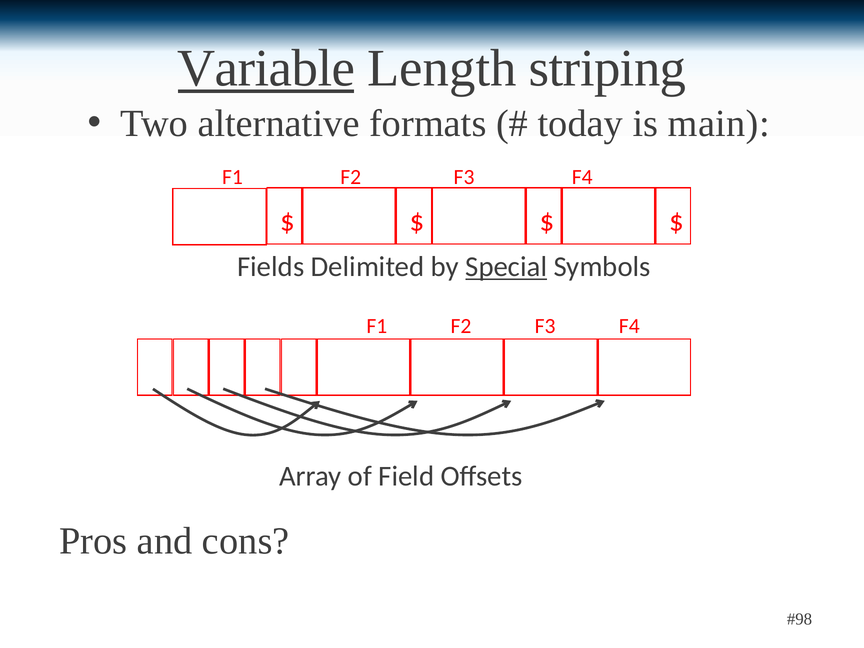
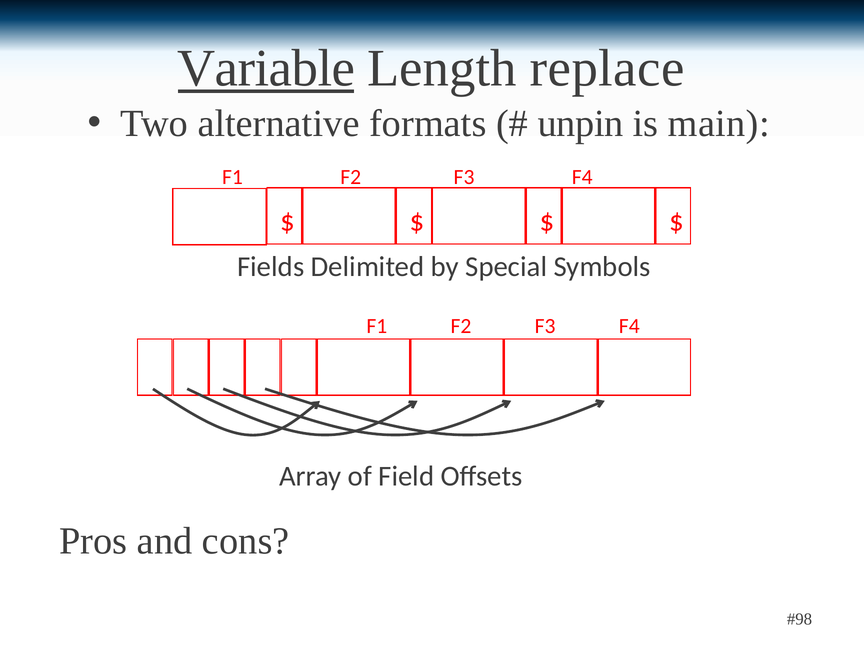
striping: striping -> replace
today: today -> unpin
Special underline: present -> none
